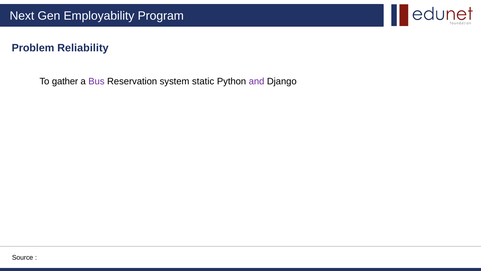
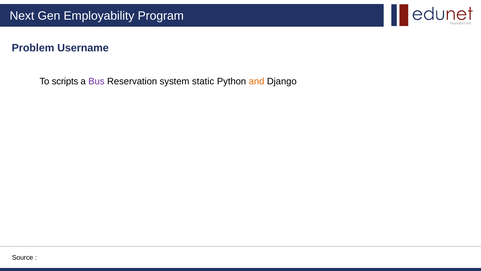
Reliability: Reliability -> Username
gather: gather -> scripts
and colour: purple -> orange
